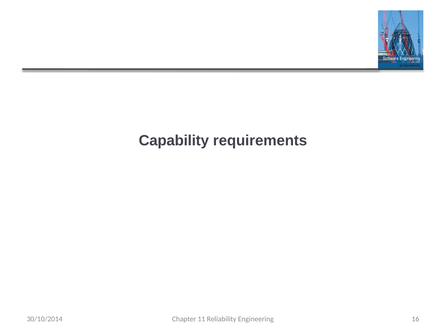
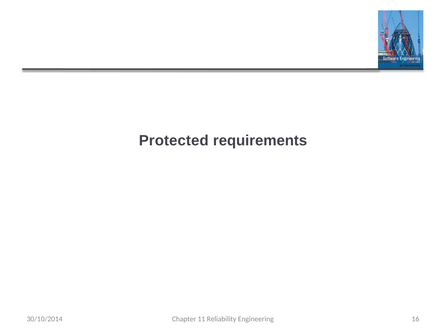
Capability: Capability -> Protected
